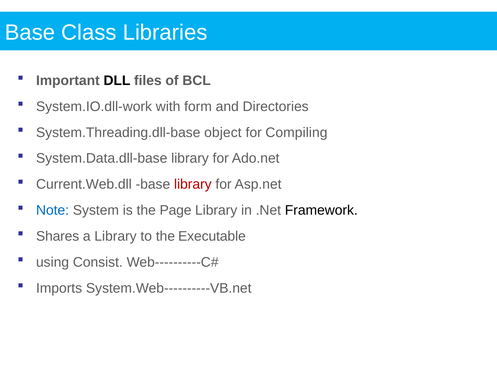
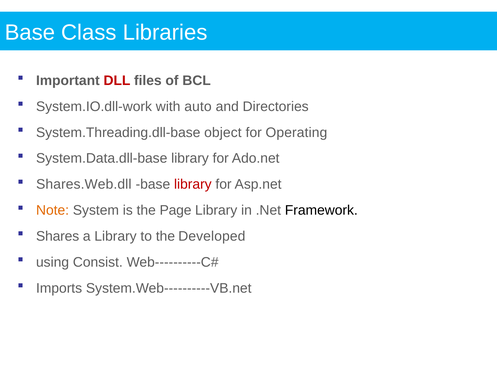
DLL colour: black -> red
form: form -> auto
Compiling: Compiling -> Operating
Current.Web.dll: Current.Web.dll -> Shares.Web.dll
Note colour: blue -> orange
Executable: Executable -> Developed
